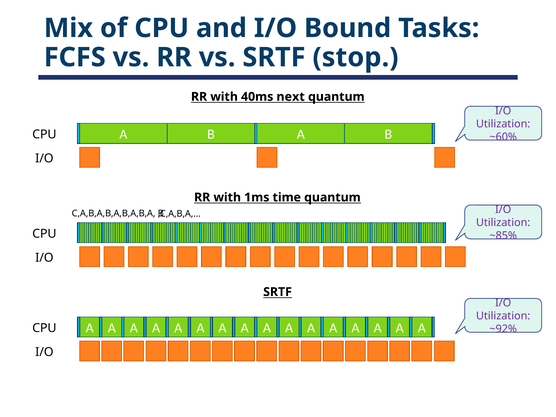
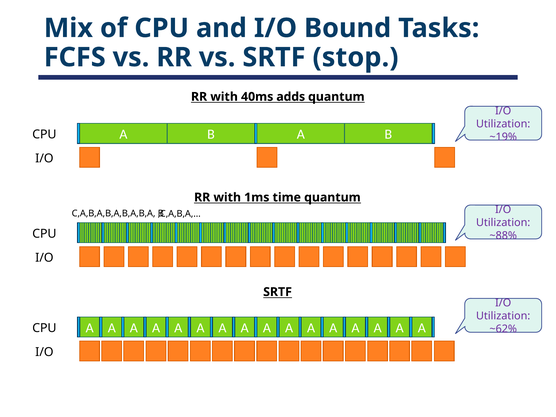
next: next -> adds
~60%: ~60% -> ~19%
~85%: ~85% -> ~88%
~92%: ~92% -> ~62%
